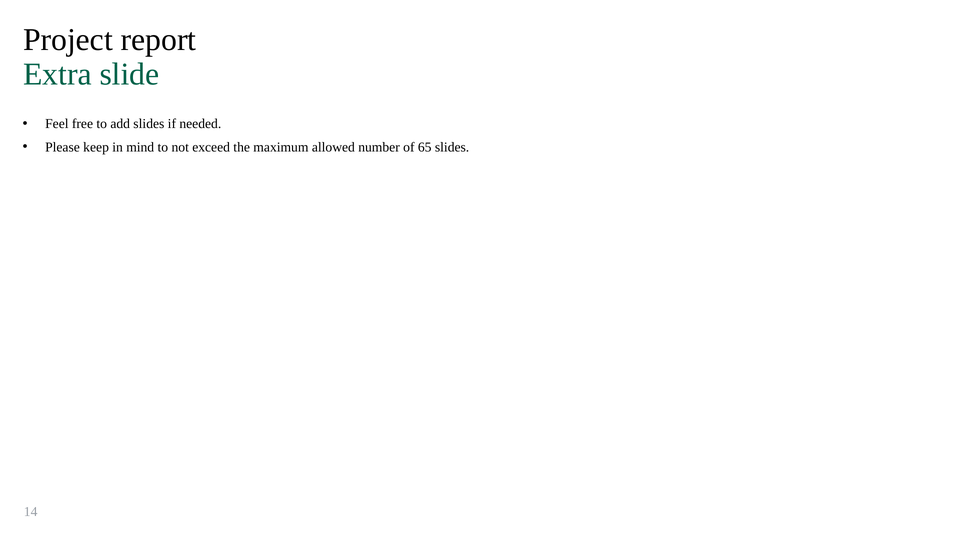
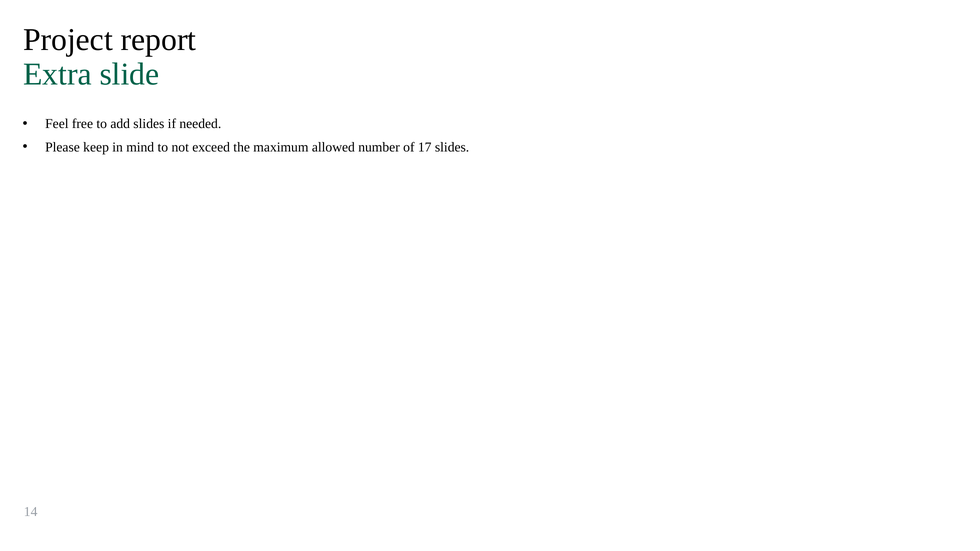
65: 65 -> 17
